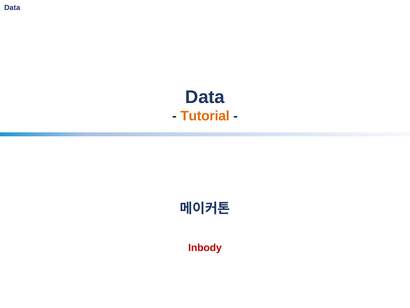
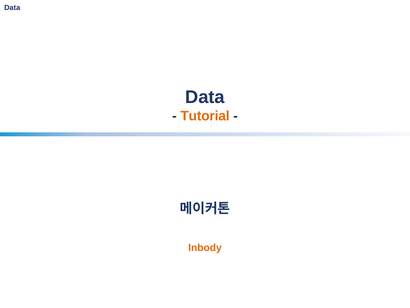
Inbody colour: red -> orange
